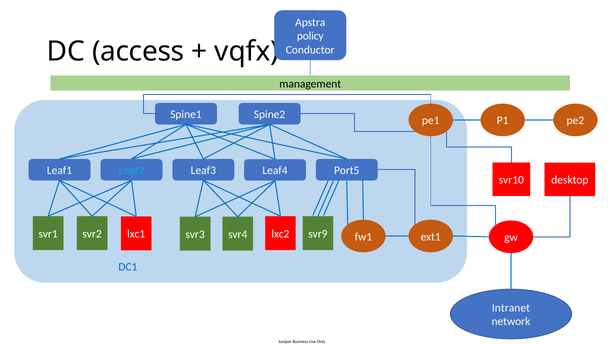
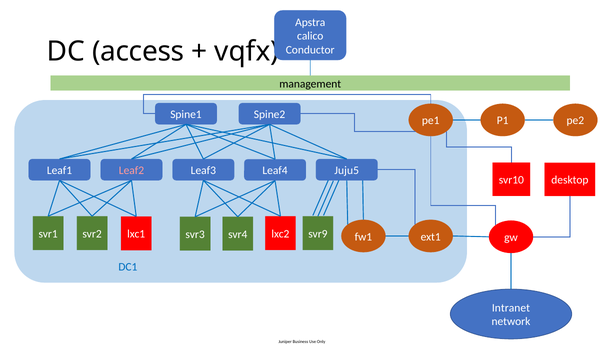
policy: policy -> calico
Leaf2 colour: light blue -> pink
Port5: Port5 -> Juju5
